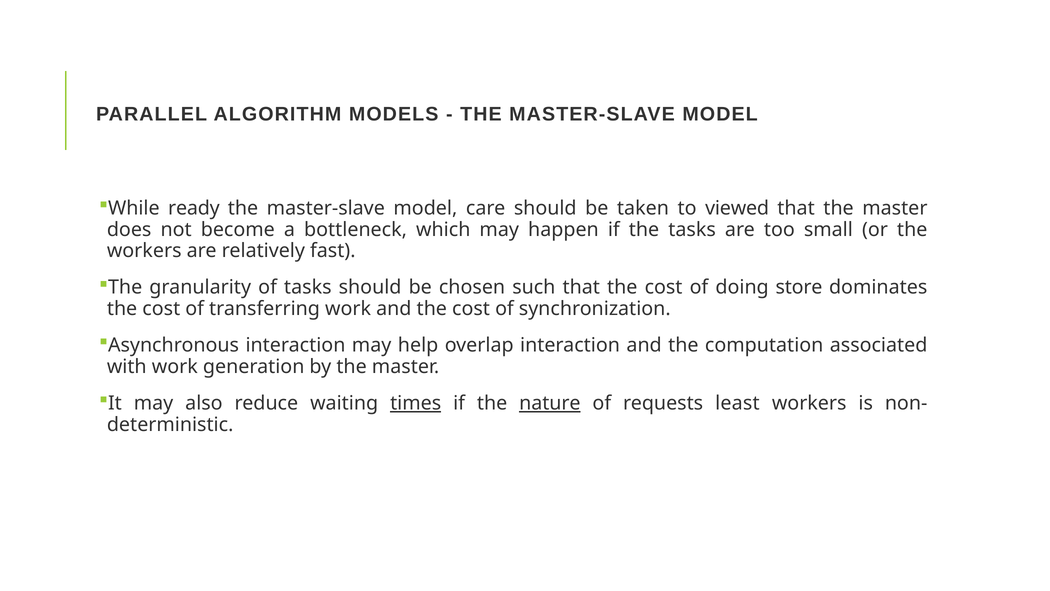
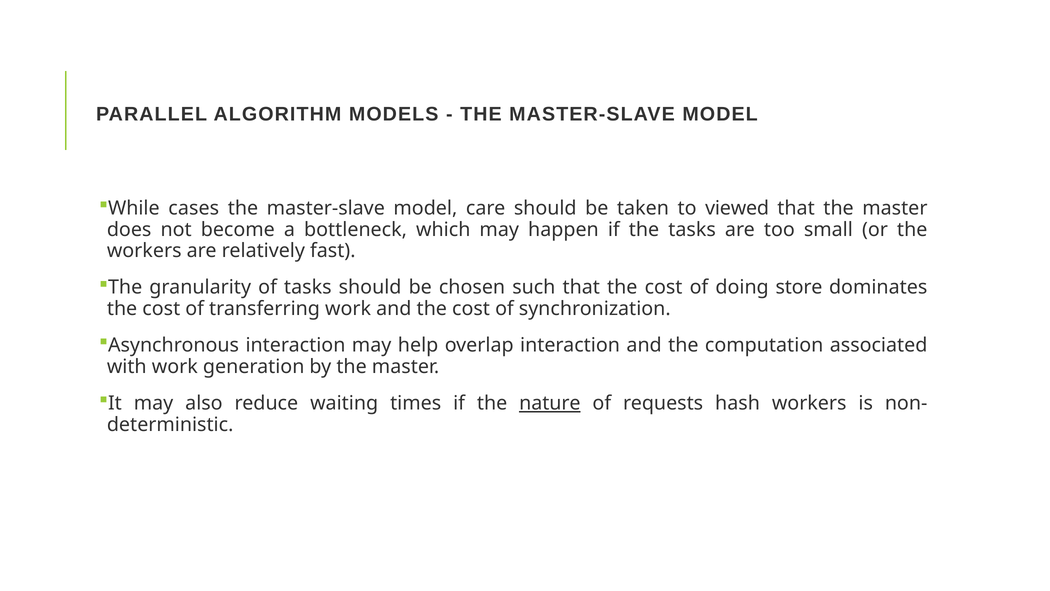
ready: ready -> cases
times underline: present -> none
least: least -> hash
